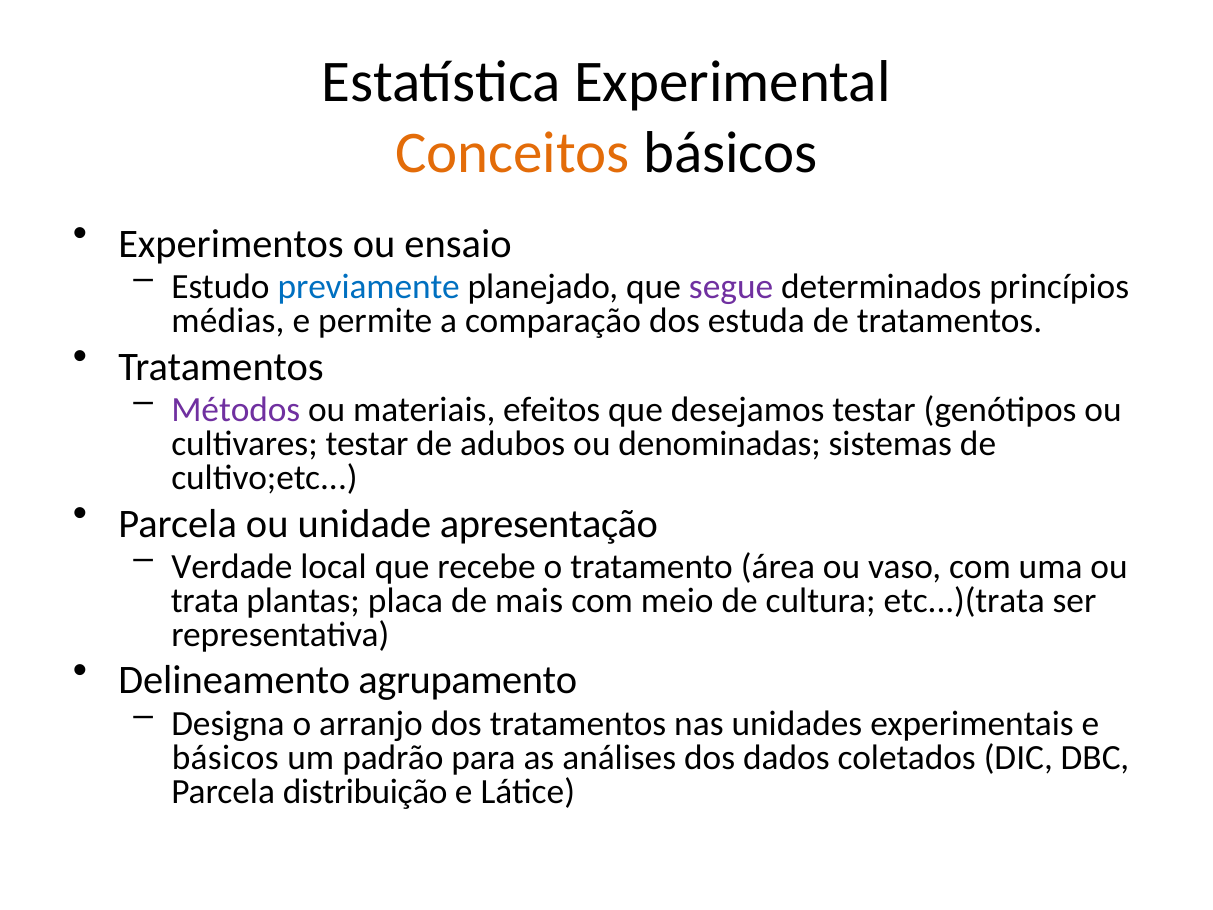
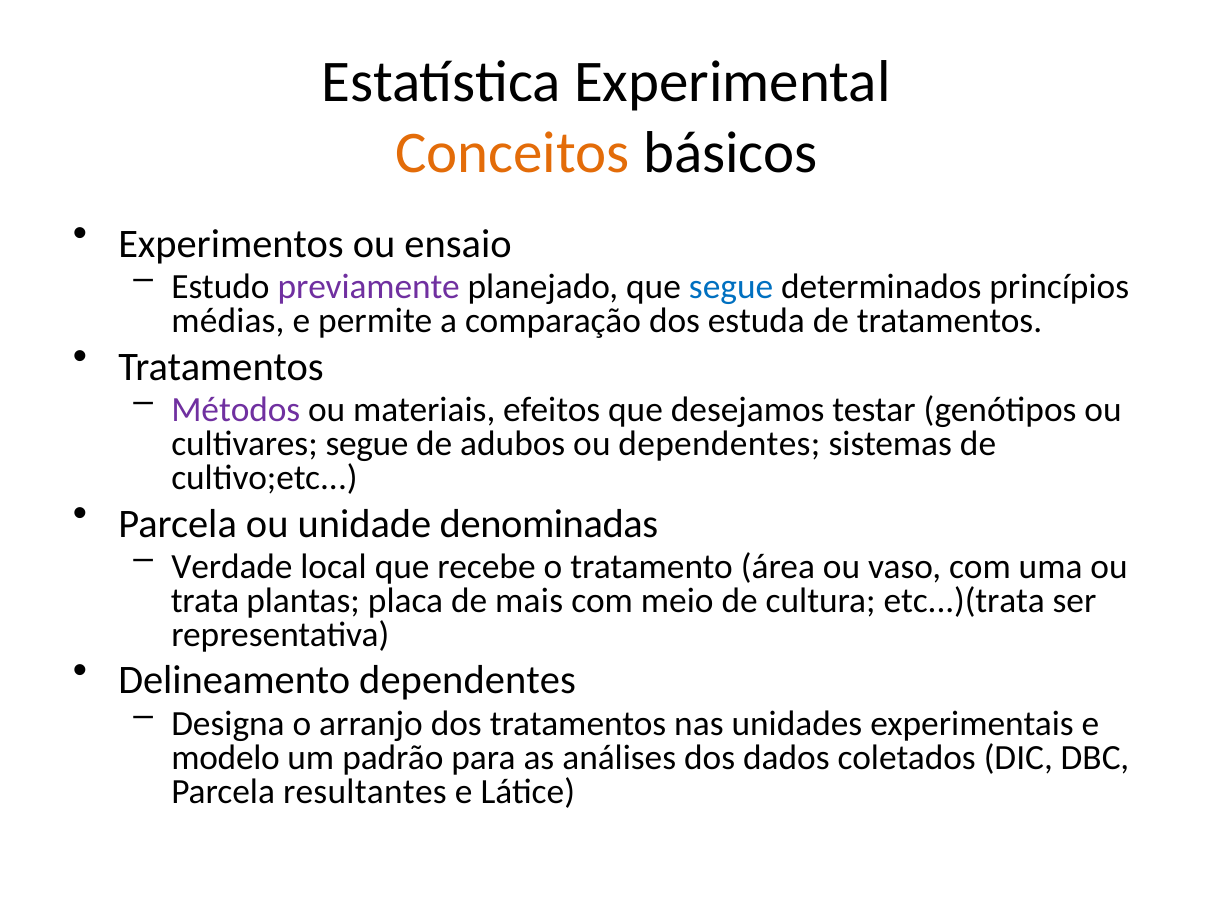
previamente colour: blue -> purple
segue at (731, 287) colour: purple -> blue
cultivares testar: testar -> segue
ou denominadas: denominadas -> dependentes
apresentação: apresentação -> denominadas
Delineamento agrupamento: agrupamento -> dependentes
básicos at (225, 757): básicos -> modelo
distribuição: distribuição -> resultantes
